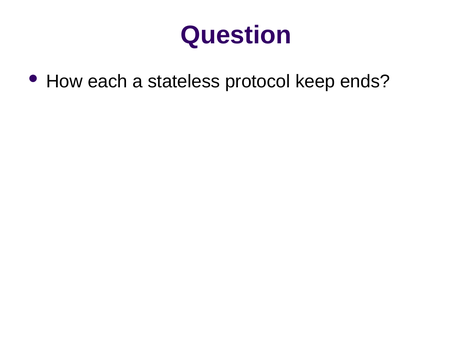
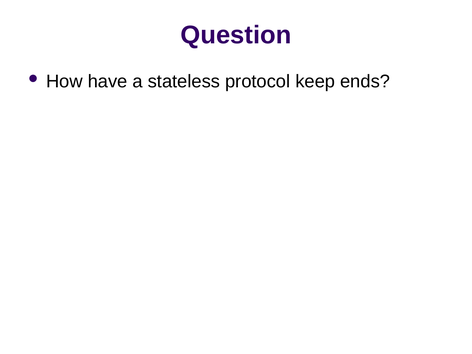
each: each -> have
